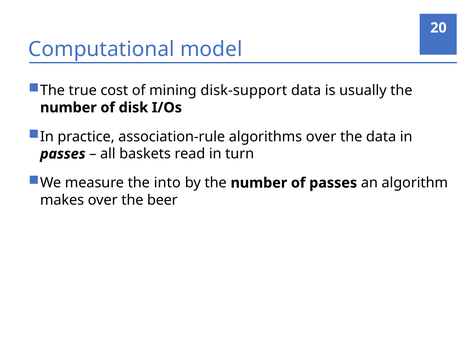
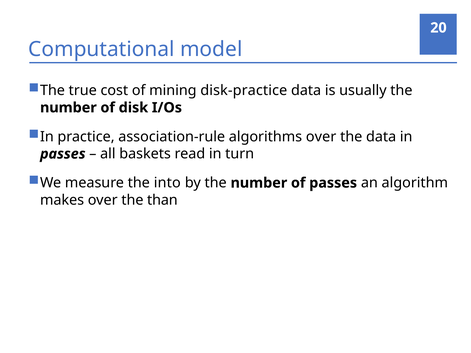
disk-support: disk-support -> disk-practice
beer: beer -> than
